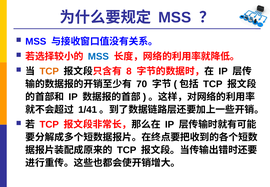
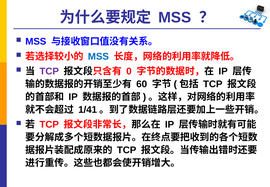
TCP at (49, 71) colour: orange -> purple
8: 8 -> 0
70: 70 -> 60
